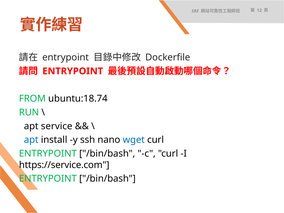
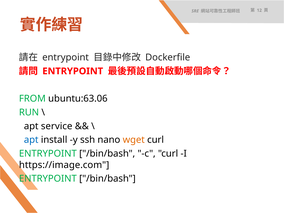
ubuntu:18.74: ubuntu:18.74 -> ubuntu:63.06
wget colour: blue -> orange
https://service.com: https://service.com -> https://image.com
